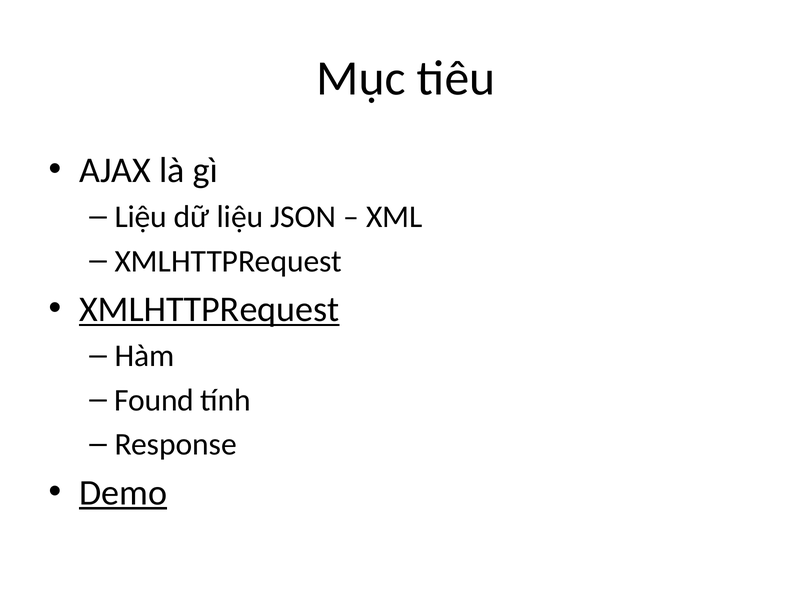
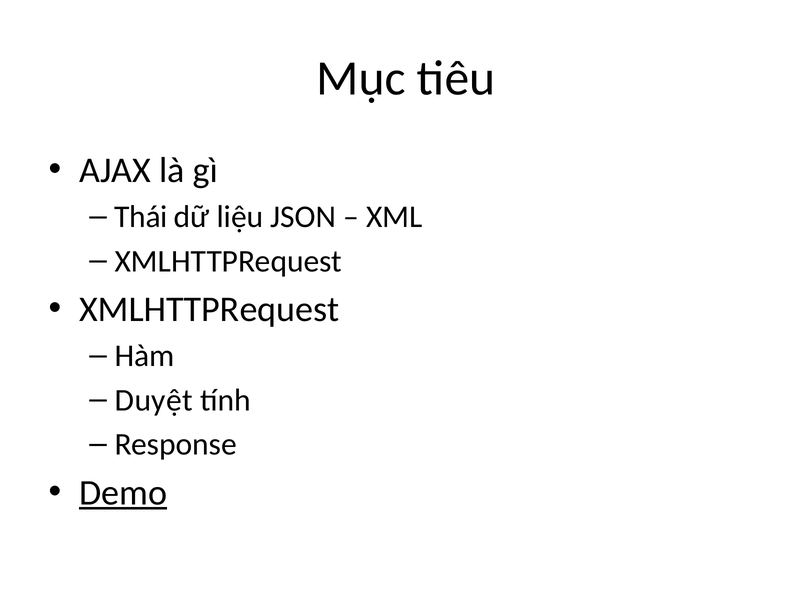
Liệu at (141, 217): Liệu -> Thái
XMLHTTPRequest at (209, 309) underline: present -> none
Found: Found -> Duyệt
